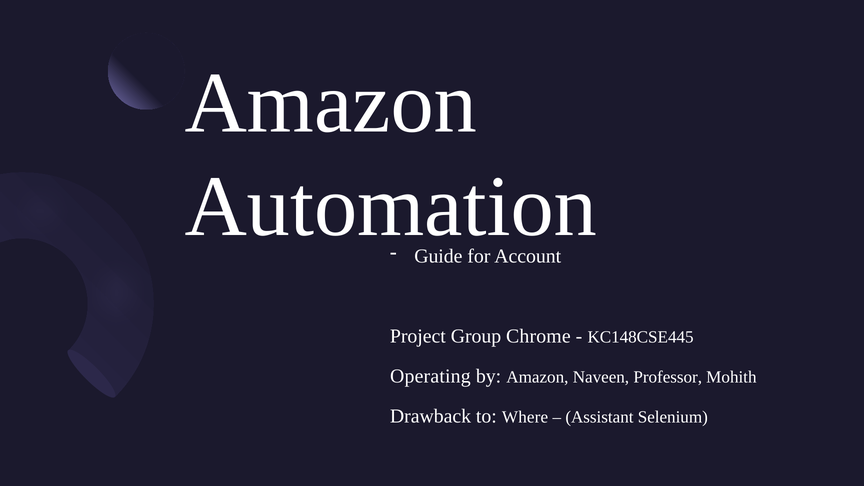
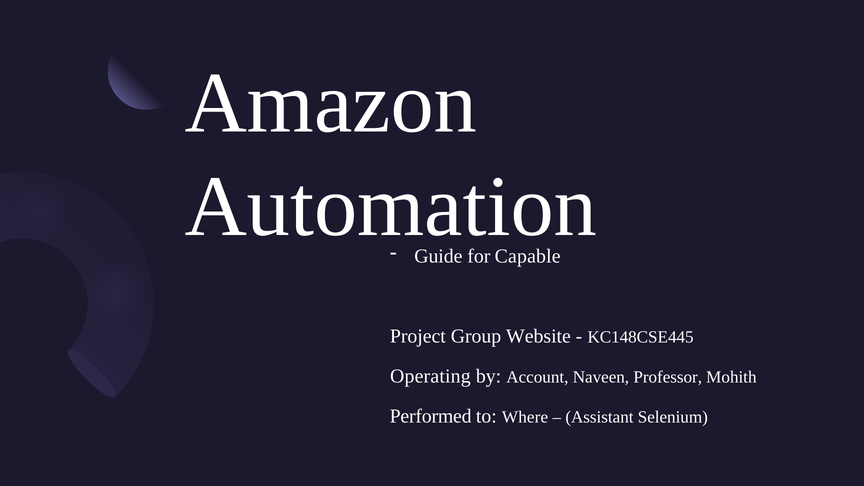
Account: Account -> Capable
Chrome: Chrome -> Website
by Amazon: Amazon -> Account
Drawback: Drawback -> Performed
